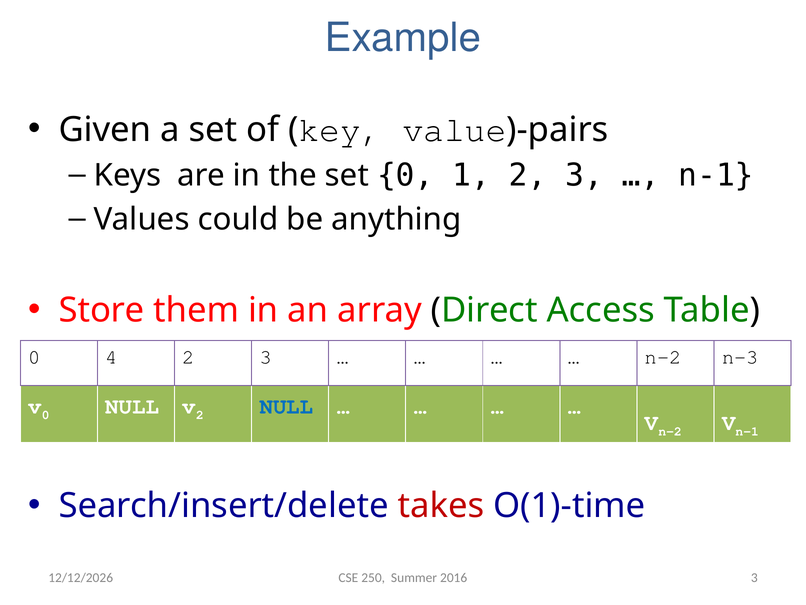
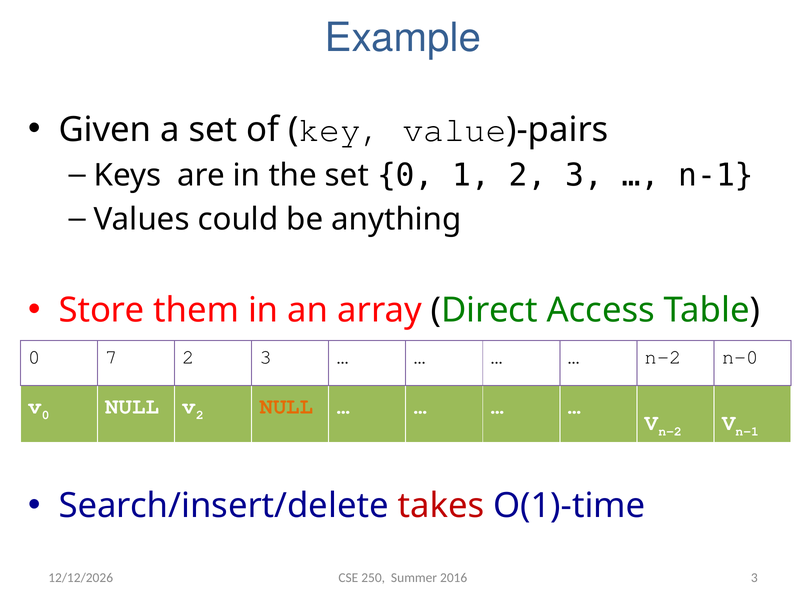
4: 4 -> 7
n-3: n-3 -> n-0
NULL at (286, 406) colour: blue -> orange
